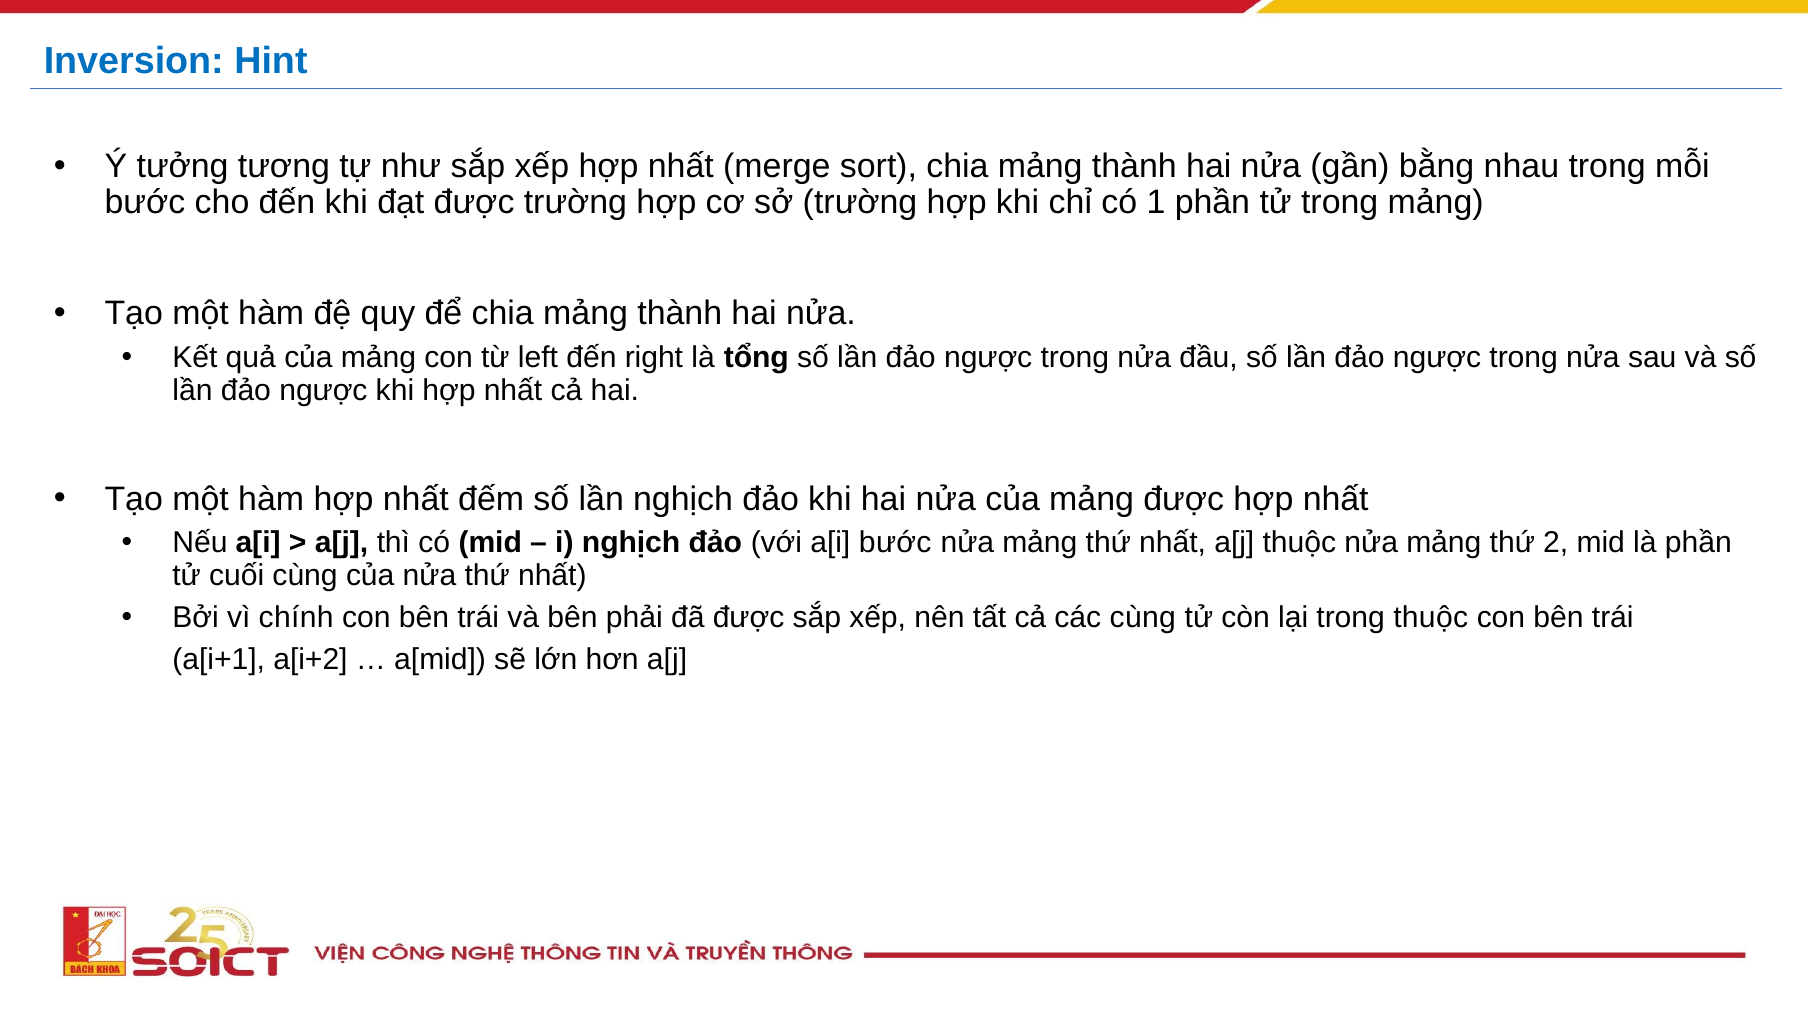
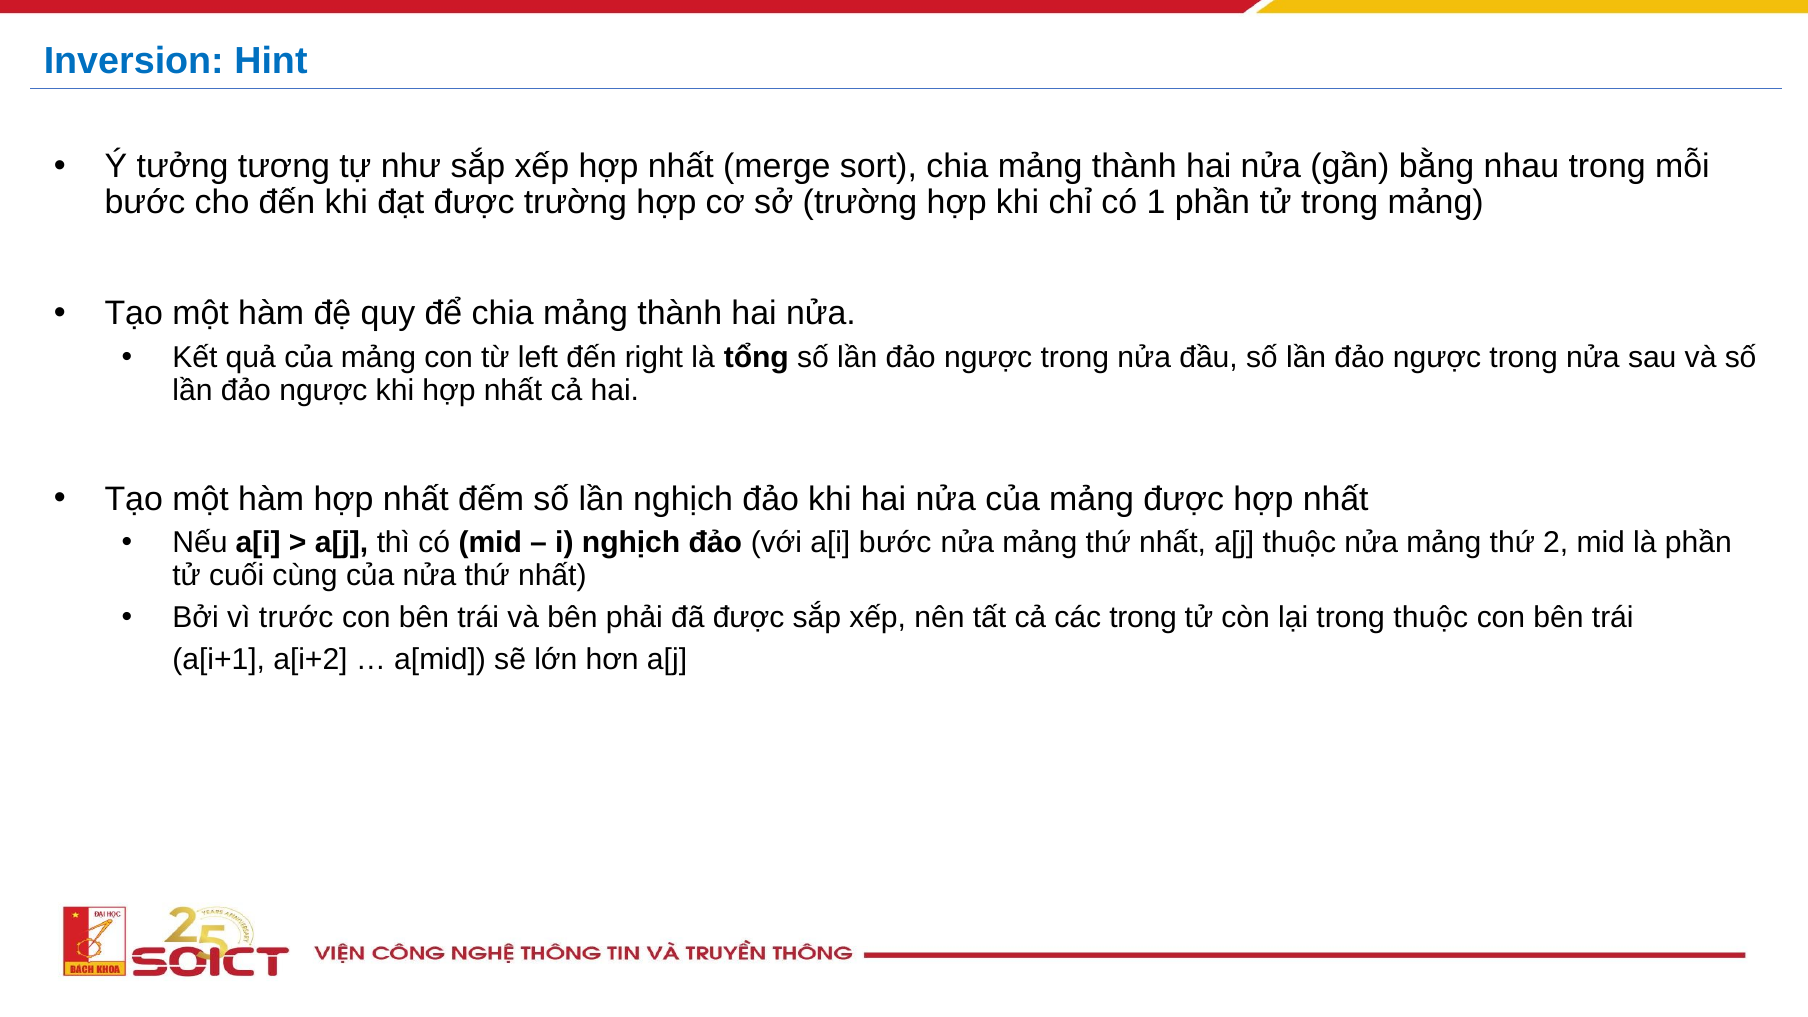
chính: chính -> trước
các cùng: cùng -> trong
